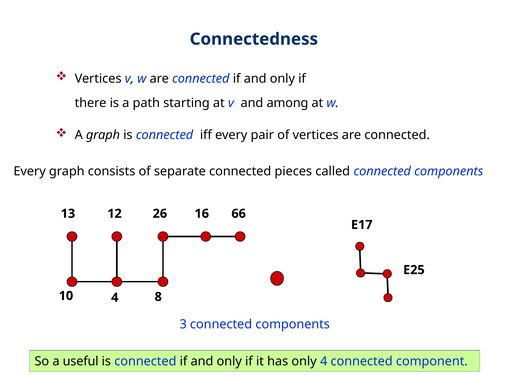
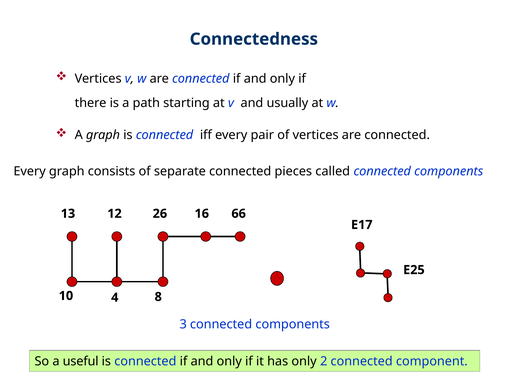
among: among -> usually
only 4: 4 -> 2
